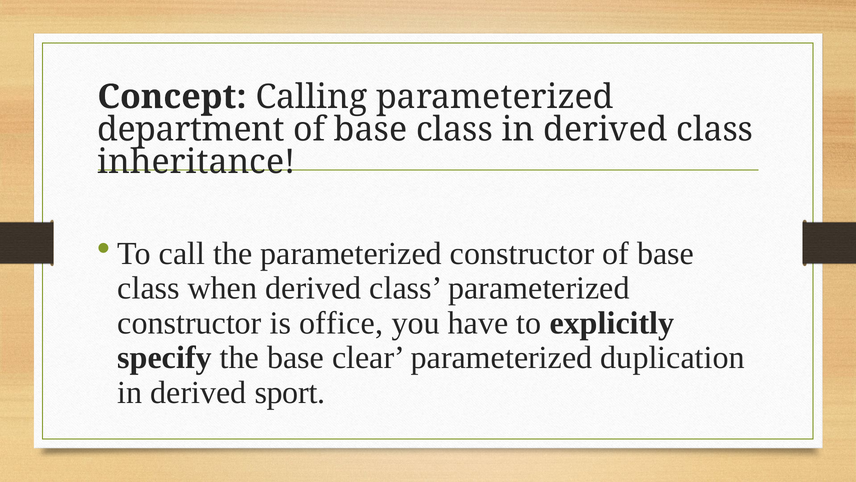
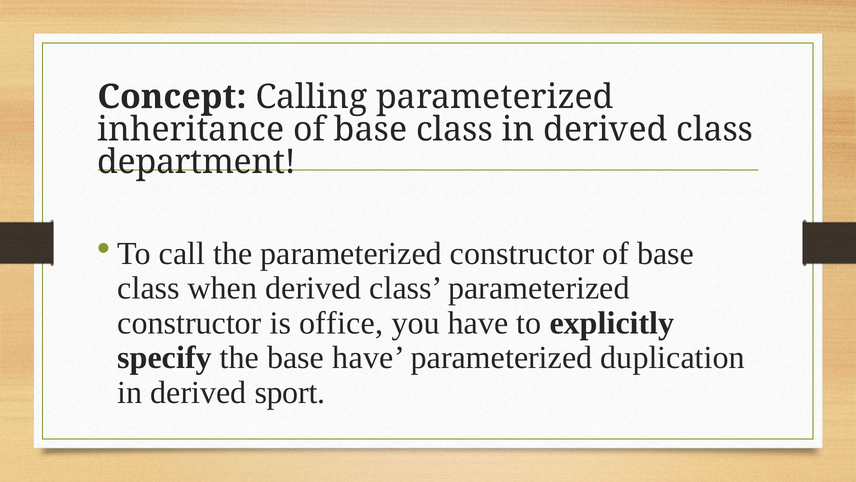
department: department -> inheritance
inheritance: inheritance -> department
base clear: clear -> have
